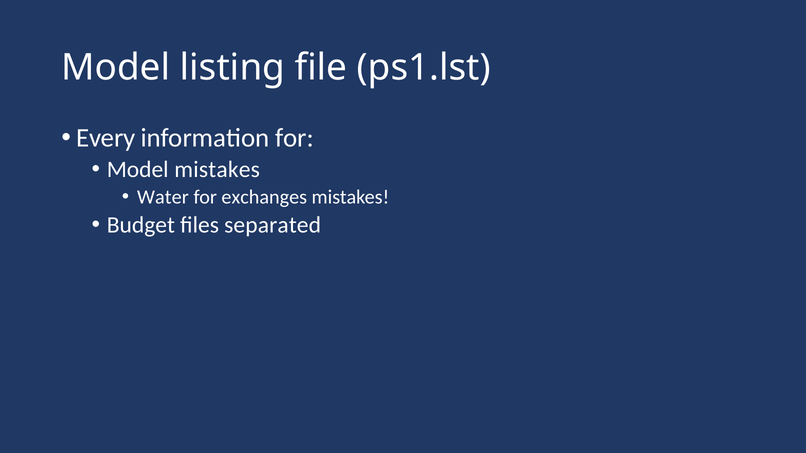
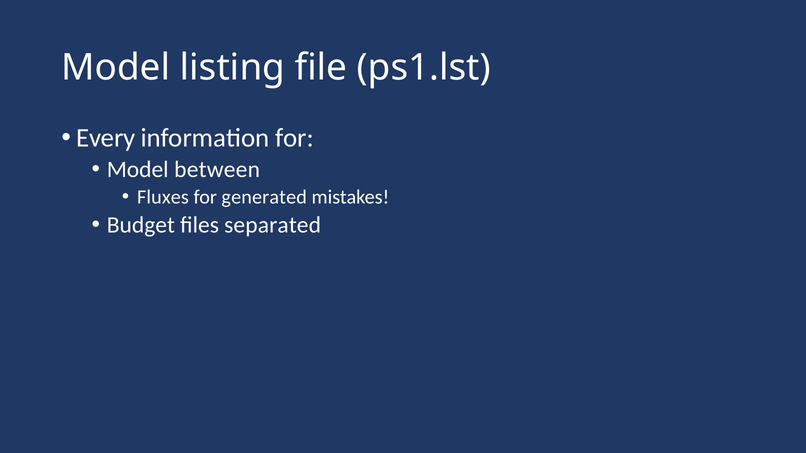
Model mistakes: mistakes -> between
Water: Water -> Fluxes
exchanges: exchanges -> generated
